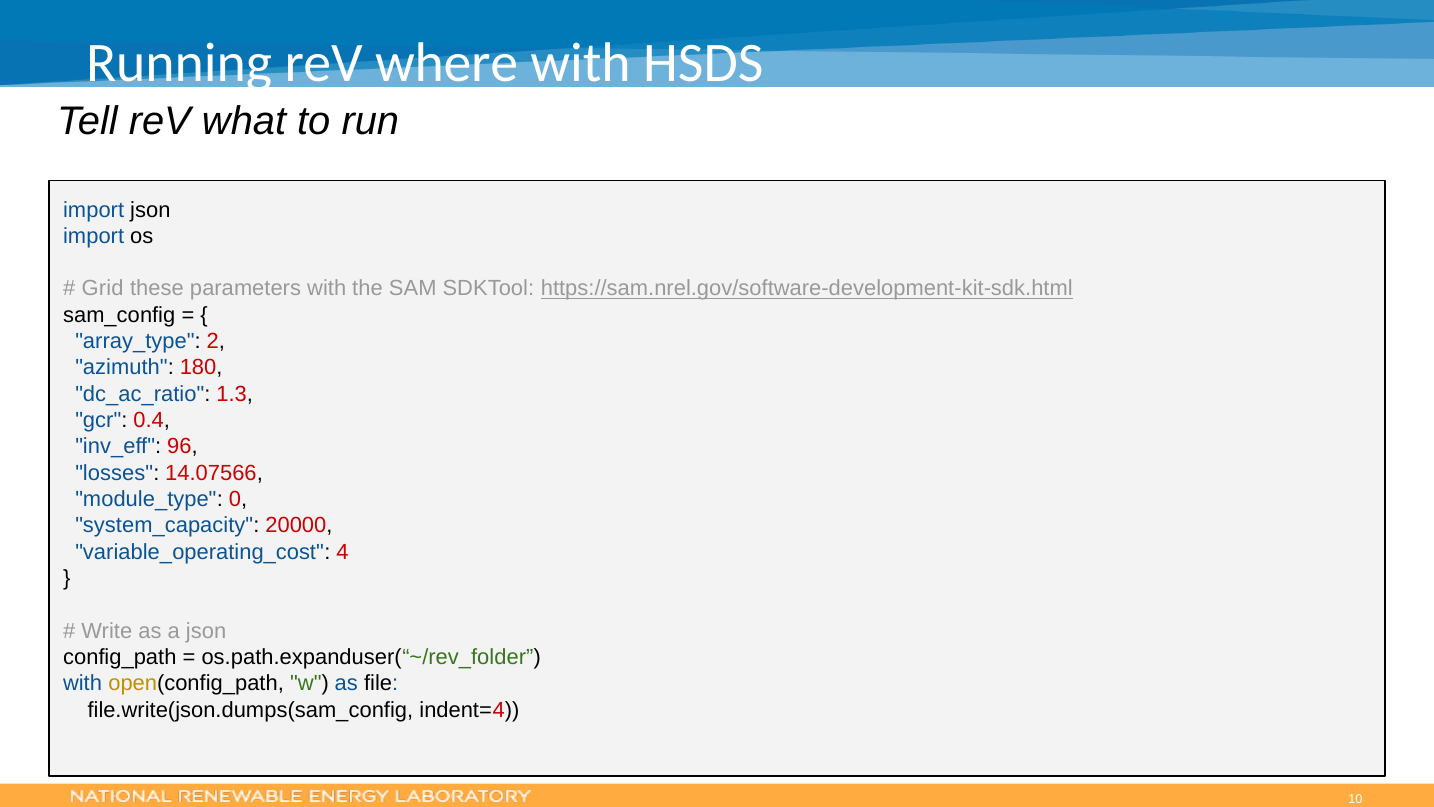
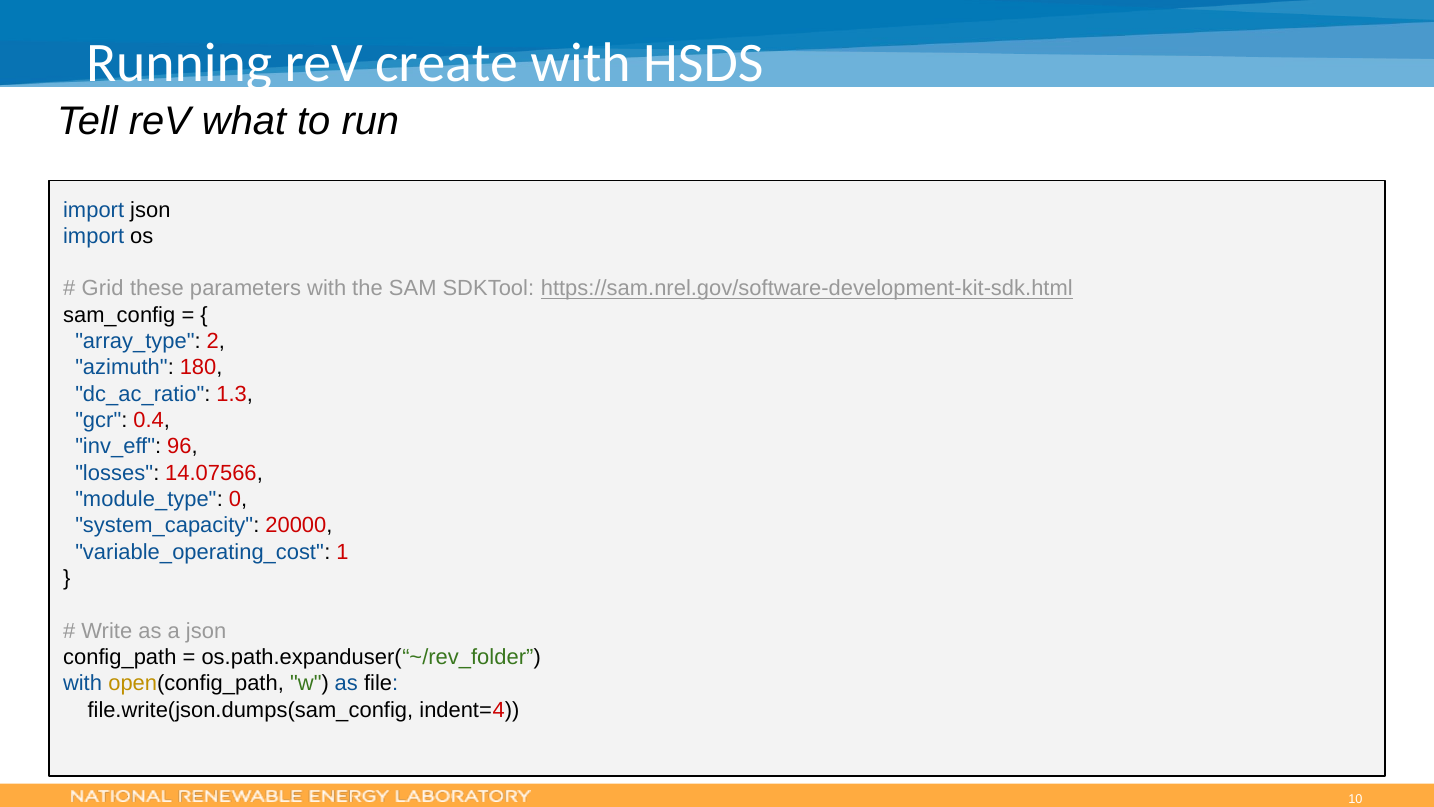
where: where -> create
4: 4 -> 1
